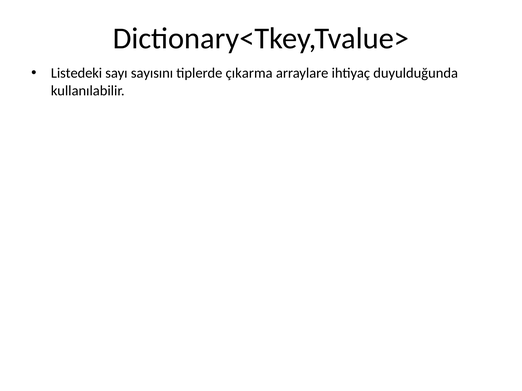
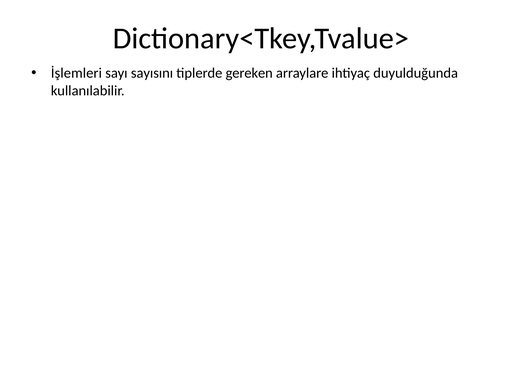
Listedeki: Listedeki -> İşlemleri
çıkarma: çıkarma -> gereken
